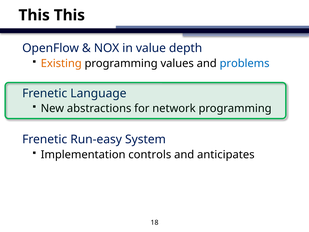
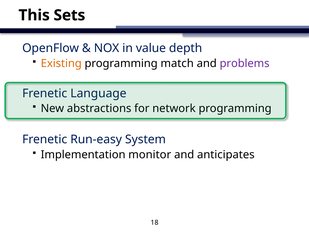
This This: This -> Sets
values: values -> match
problems colour: blue -> purple
controls: controls -> monitor
